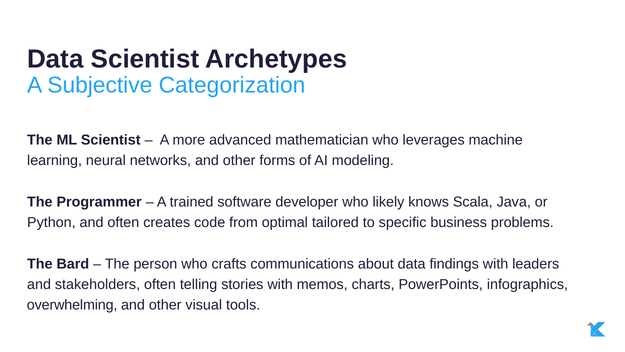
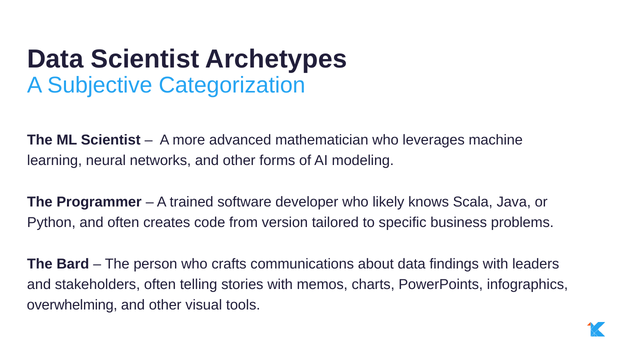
optimal: optimal -> version
